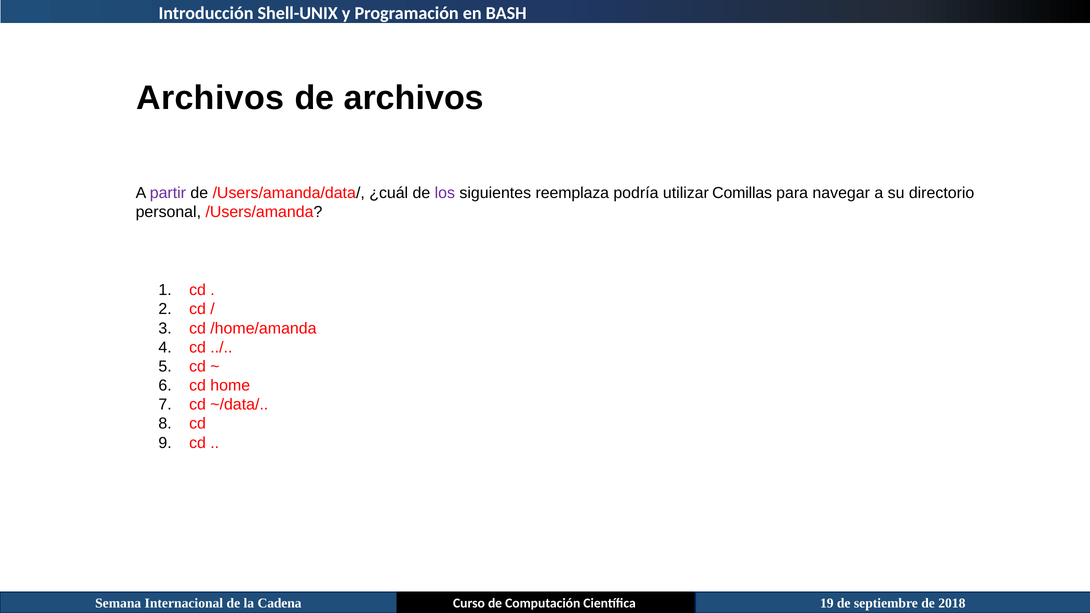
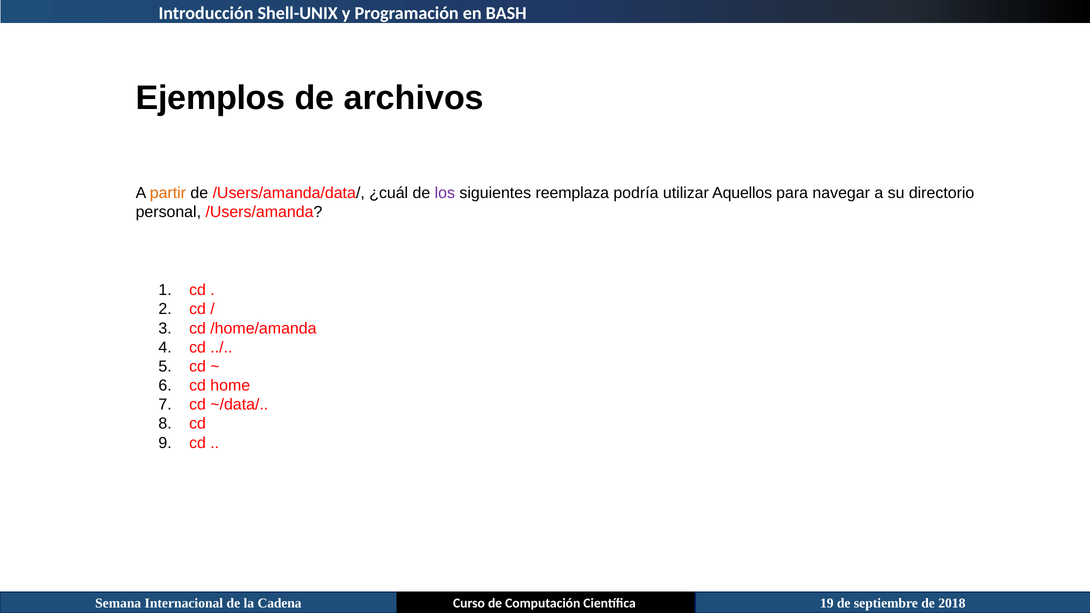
Archivos at (210, 98): Archivos -> Ejemplos
partir colour: purple -> orange
Comillas: Comillas -> Aquellos
